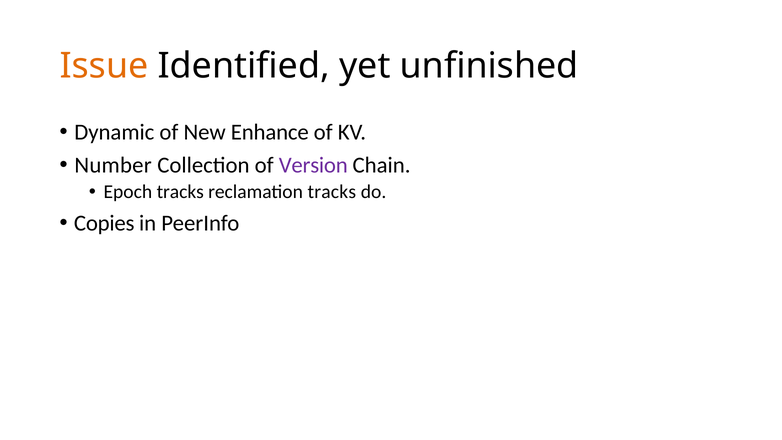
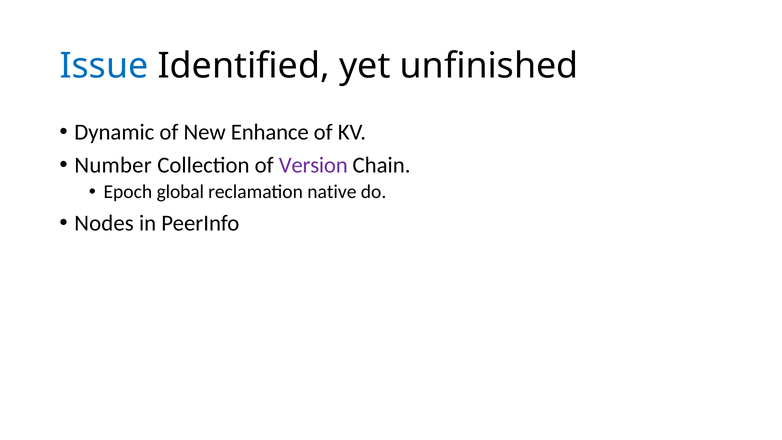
Issue colour: orange -> blue
Epoch tracks: tracks -> global
reclamation tracks: tracks -> native
Copies: Copies -> Nodes
